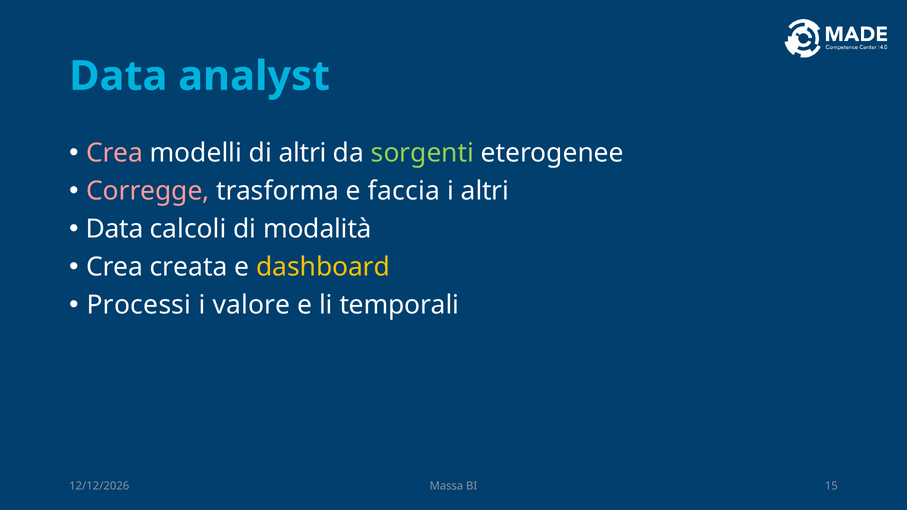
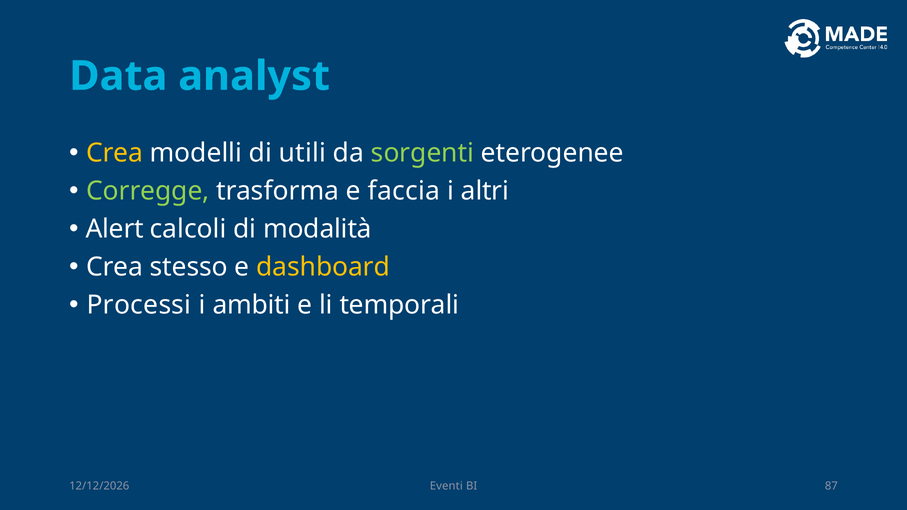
Crea at (115, 153) colour: pink -> yellow
di altri: altri -> utili
Corregge colour: pink -> light green
Data at (115, 229): Data -> Alert
creata: creata -> stesso
valore: valore -> ambiti
Massa: Massa -> Eventi
15: 15 -> 87
